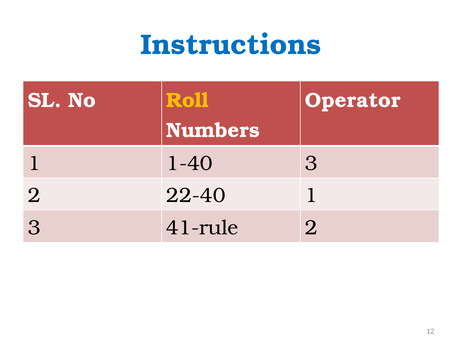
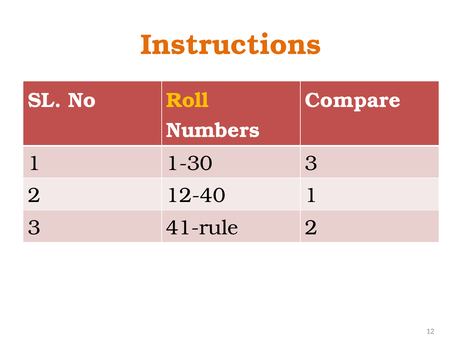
Instructions colour: blue -> orange
Operator: Operator -> Compare
1-40: 1-40 -> 1-30
22-40: 22-40 -> 12-40
